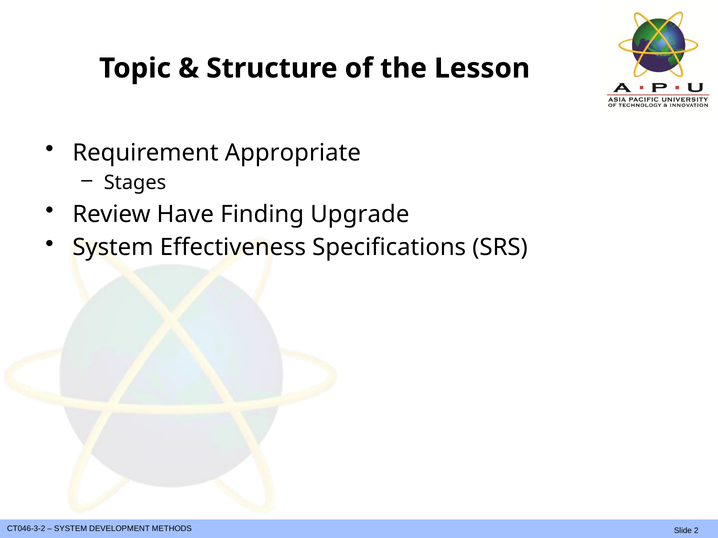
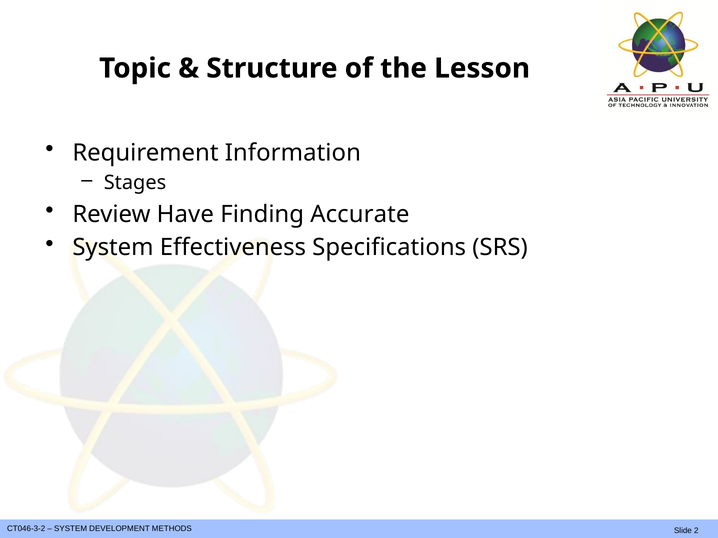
Appropriate: Appropriate -> Information
Upgrade: Upgrade -> Accurate
